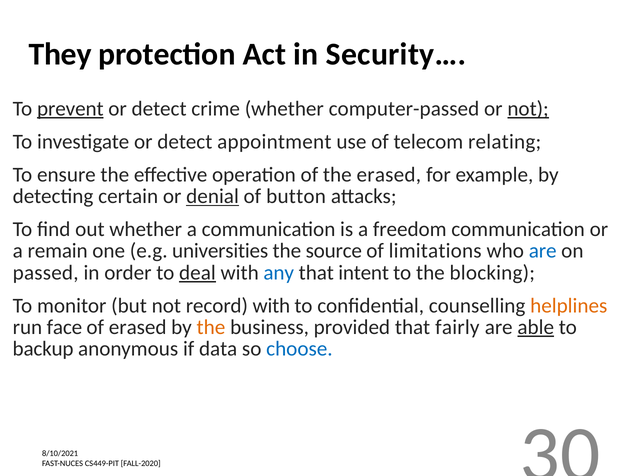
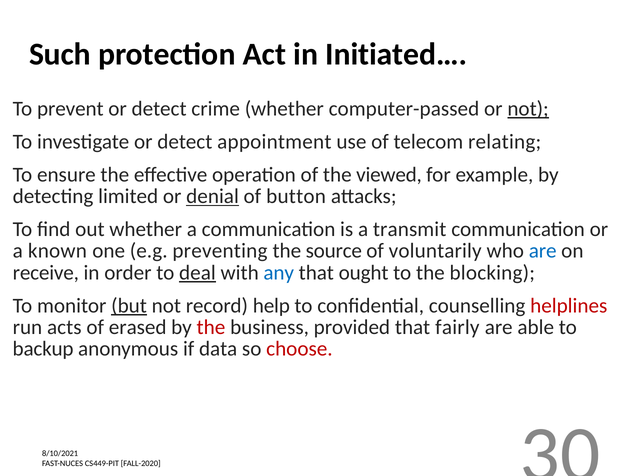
They: They -> Such
Security…: Security… -> Initiated…
prevent underline: present -> none
the erased: erased -> viewed
certain: certain -> limited
freedom: freedom -> transmit
remain: remain -> known
universities: universities -> preventing
limitations: limitations -> voluntarily
passed: passed -> receive
intent: intent -> ought
but underline: none -> present
record with: with -> help
helplines colour: orange -> red
face: face -> acts
the at (211, 327) colour: orange -> red
able underline: present -> none
choose colour: blue -> red
